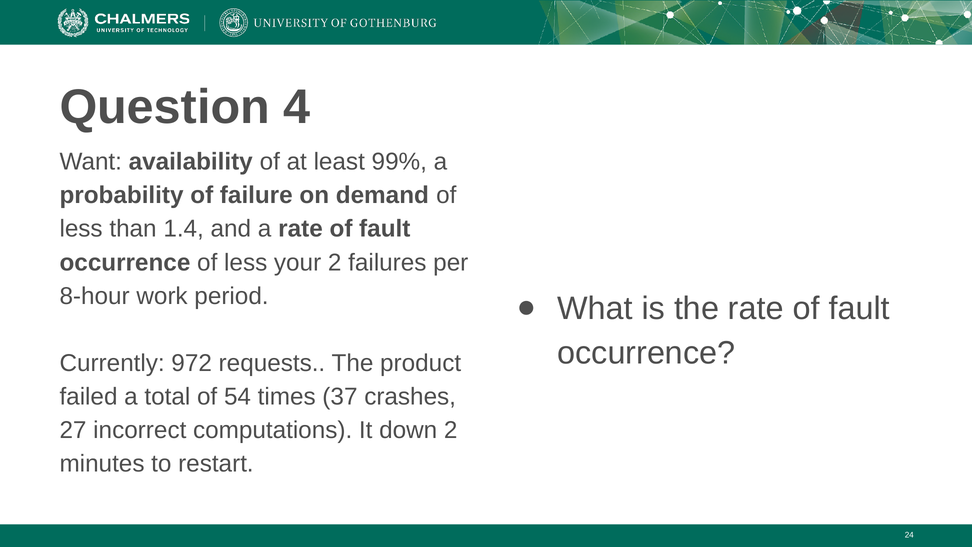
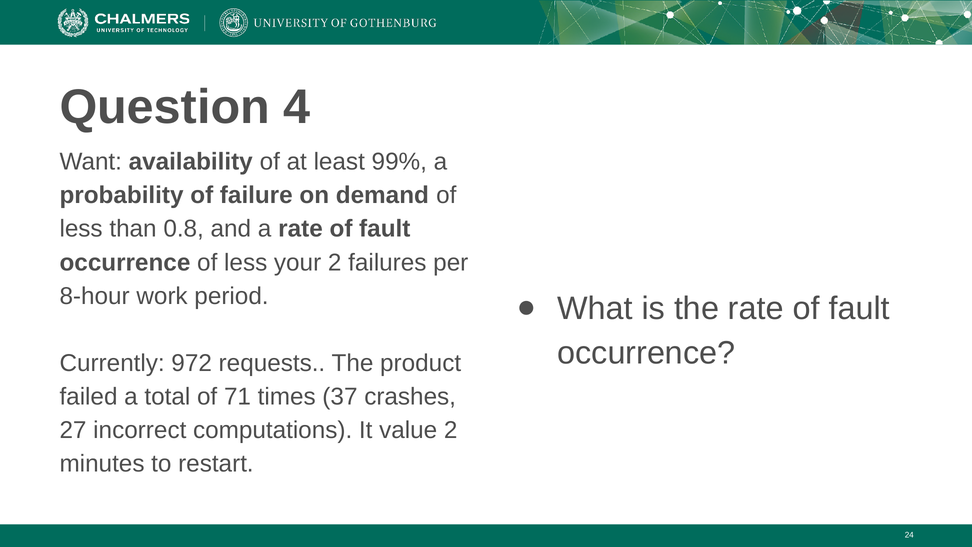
1.4: 1.4 -> 0.8
54: 54 -> 71
down: down -> value
